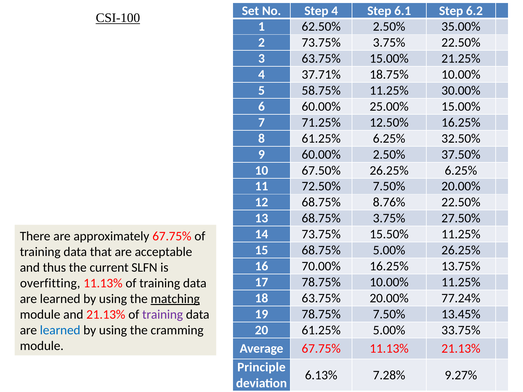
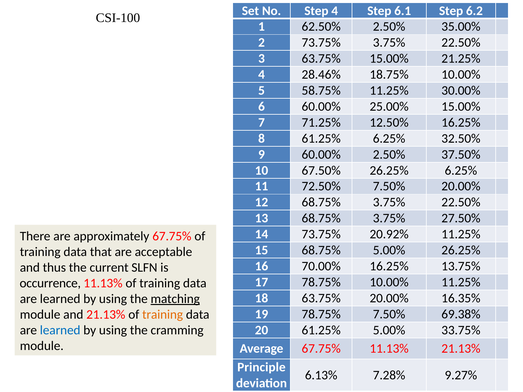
CSI-100 underline: present -> none
37.71%: 37.71% -> 28.46%
12 68.75% 8.76%: 8.76% -> 3.75%
15.50%: 15.50% -> 20.92%
overfitting: overfitting -> occurrence
77.24%: 77.24% -> 16.35%
13.45%: 13.45% -> 69.38%
training at (163, 315) colour: purple -> orange
